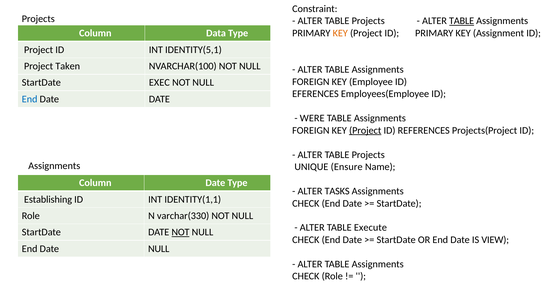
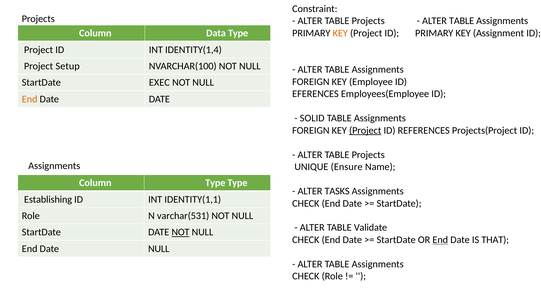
TABLE at (462, 21) underline: present -> none
IDENTITY(5,1: IDENTITY(5,1 -> IDENTITY(1,4
Taken: Taken -> Setup
End at (30, 99) colour: blue -> orange
WERE: WERE -> SOLID
Column Date: Date -> Type
varchar(330: varchar(330 -> varchar(531
Execute: Execute -> Validate
End at (440, 240) underline: none -> present
VIEW: VIEW -> THAT
